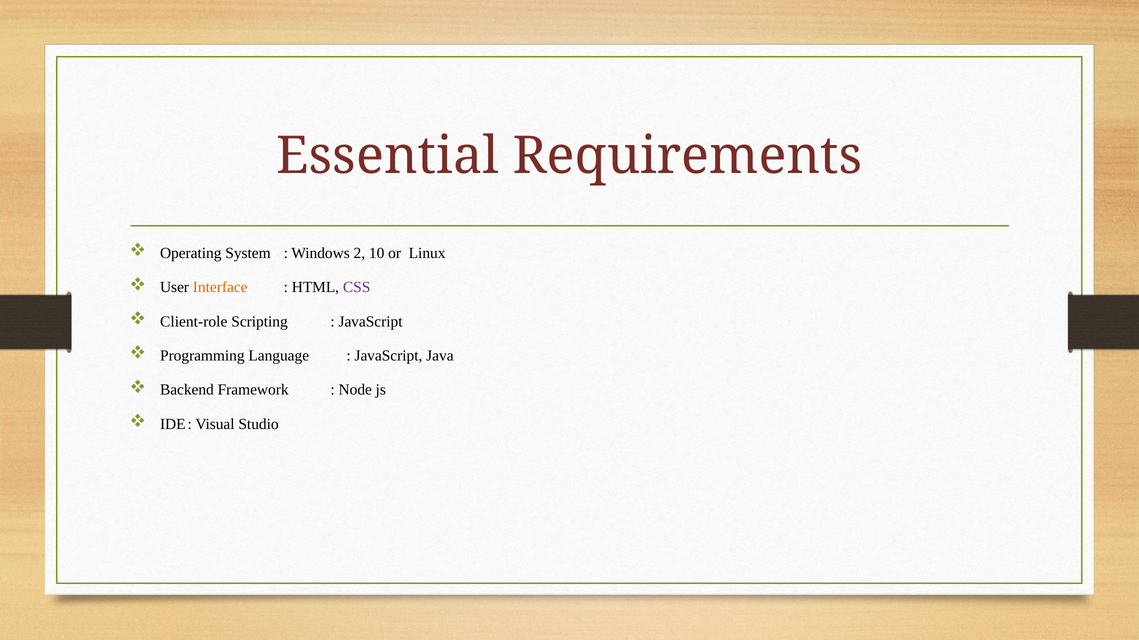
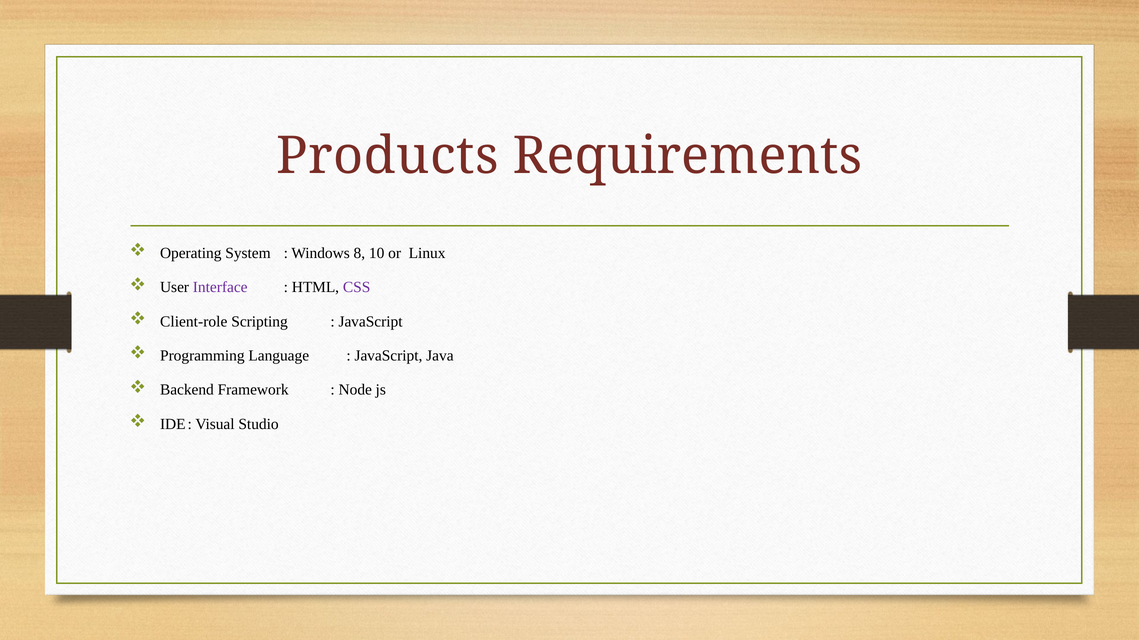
Essential: Essential -> Products
2: 2 -> 8
Interface colour: orange -> purple
